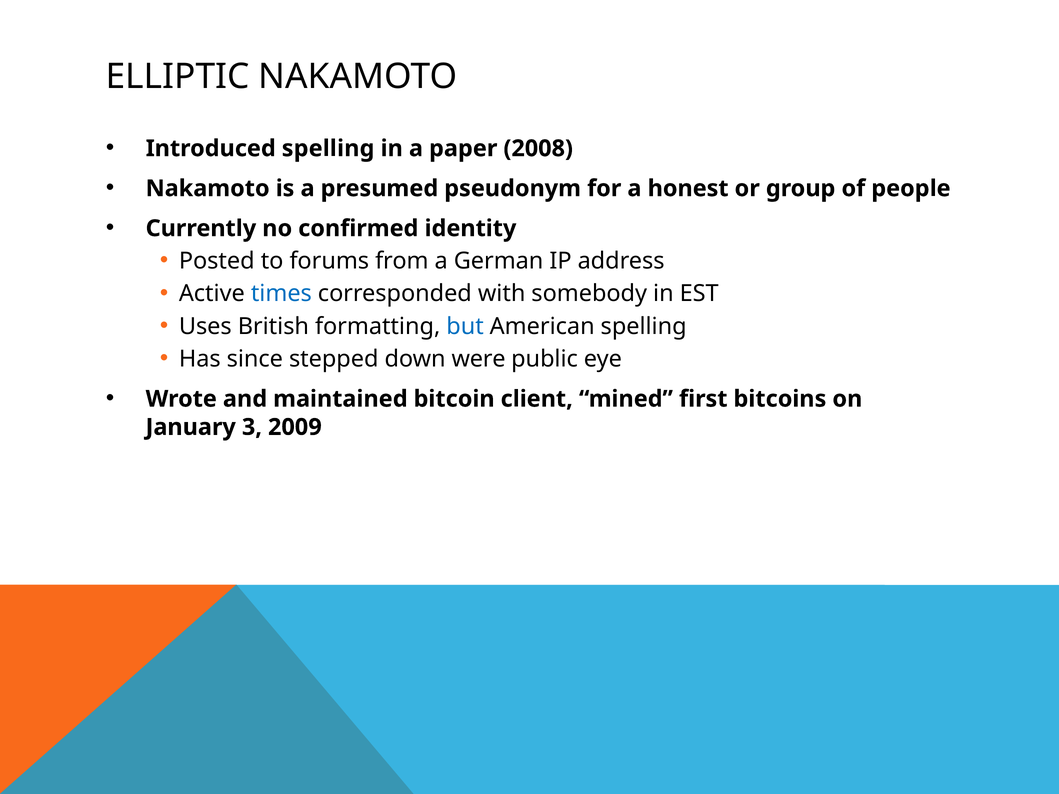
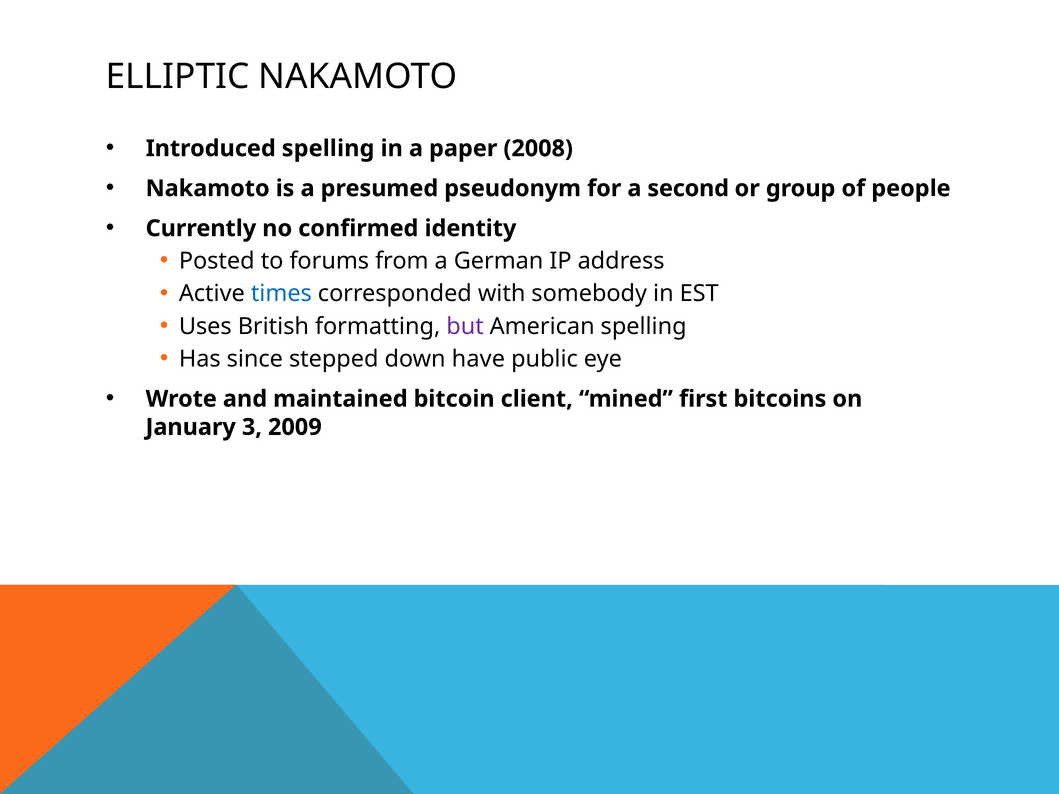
honest: honest -> second
but colour: blue -> purple
were: were -> have
